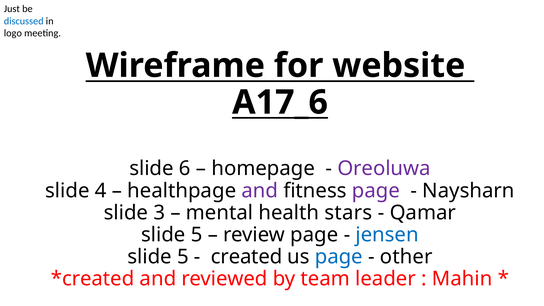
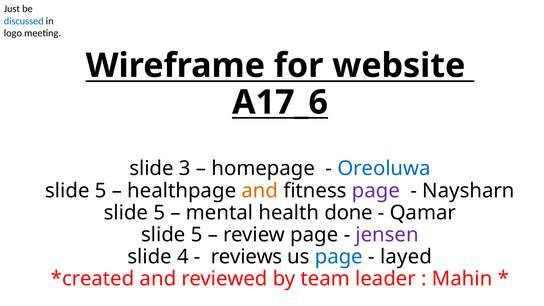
6: 6 -> 3
Oreoluwa colour: purple -> blue
4 at (101, 191): 4 -> 5
and at (260, 191) colour: purple -> orange
3 at (159, 213): 3 -> 5
stars: stars -> done
jensen colour: blue -> purple
5 at (183, 257): 5 -> 4
created: created -> reviews
other: other -> layed
